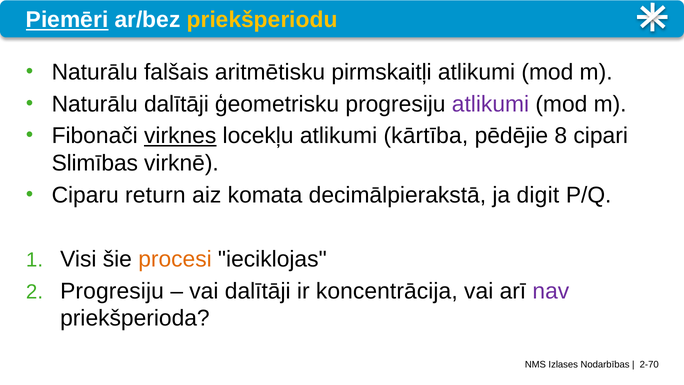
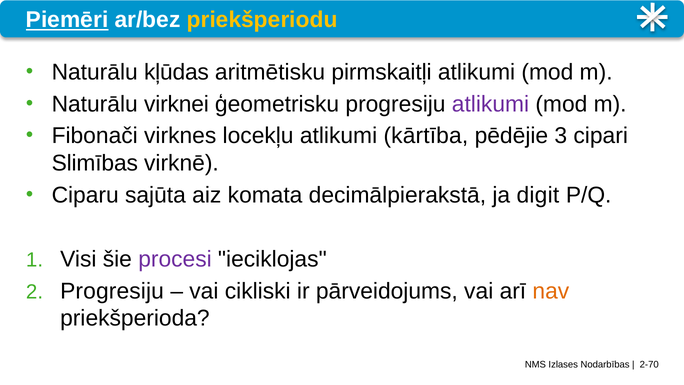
falšais: falšais -> kļūdas
Naturālu dalītāji: dalītāji -> virknei
virknes underline: present -> none
8: 8 -> 3
return: return -> sajūta
procesi colour: orange -> purple
vai dalītāji: dalītāji -> cikliski
koncentrācija: koncentrācija -> pārveidojums
nav colour: purple -> orange
